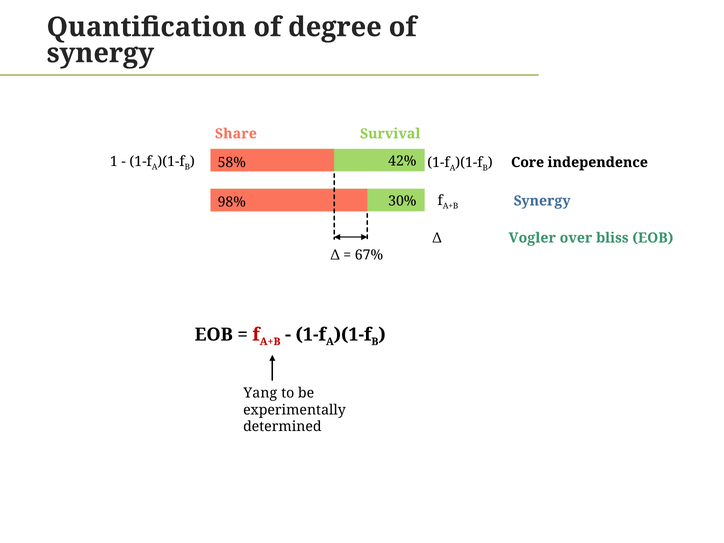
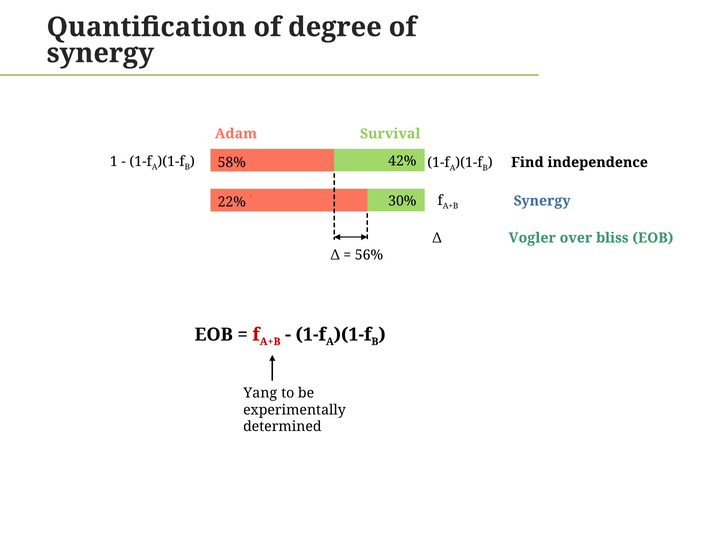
Share: Share -> Adam
Core: Core -> Find
98%: 98% -> 22%
67%: 67% -> 56%
